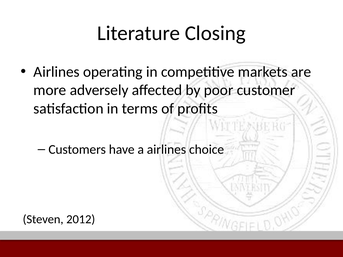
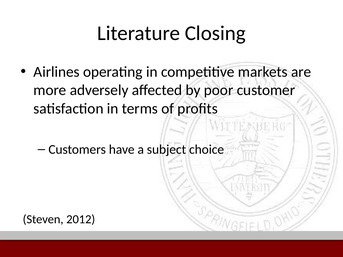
a airlines: airlines -> subject
